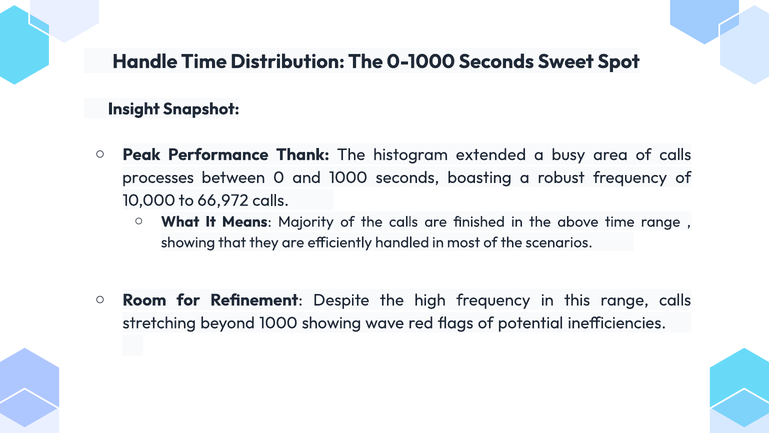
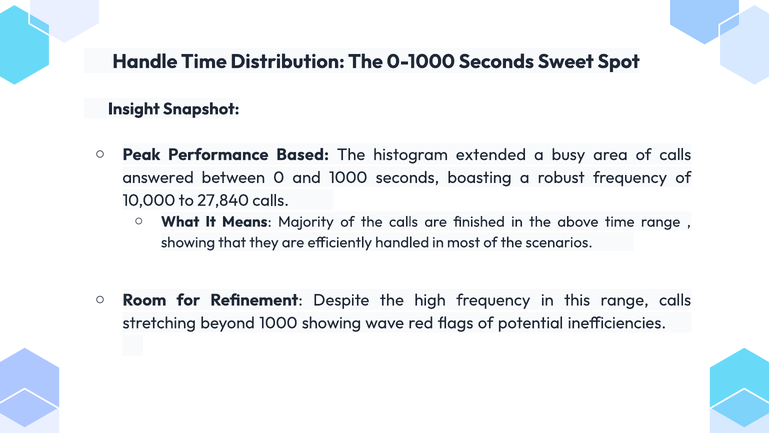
Thank: Thank -> Based
processes: processes -> answered
66,972: 66,972 -> 27,840
